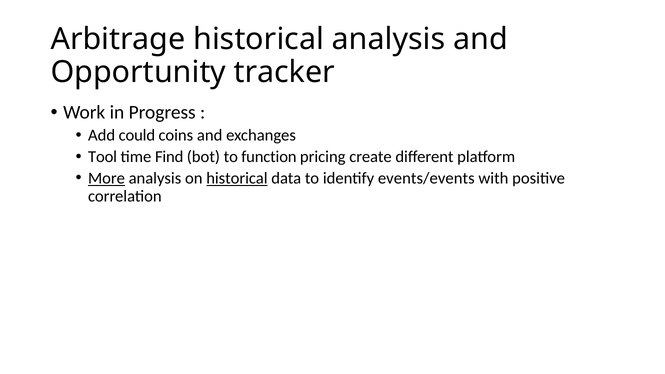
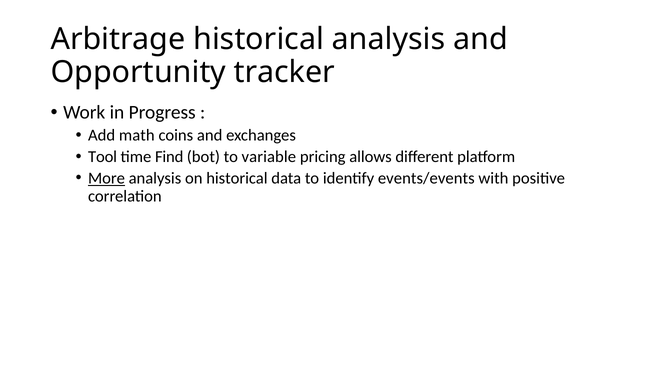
could: could -> math
function: function -> variable
create: create -> allows
historical at (237, 178) underline: present -> none
